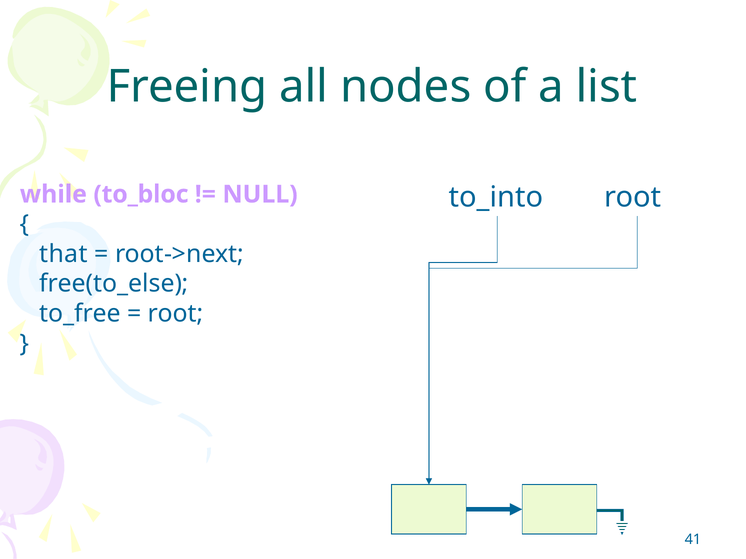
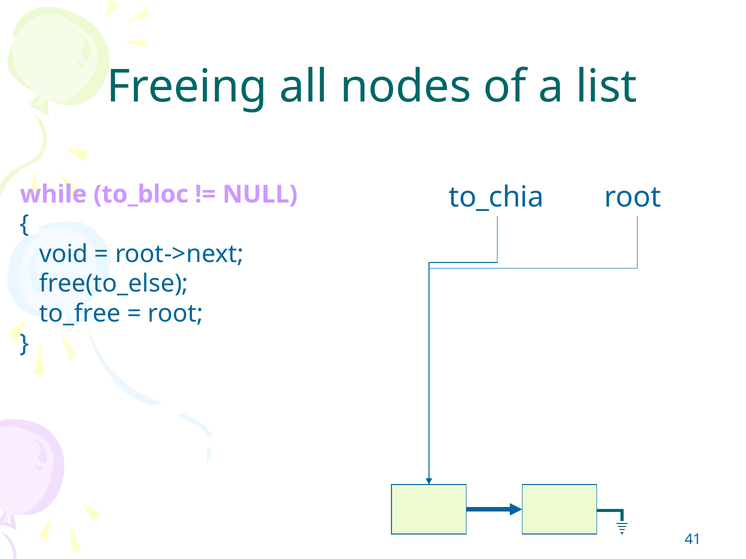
to_into: to_into -> to_chia
that: that -> void
